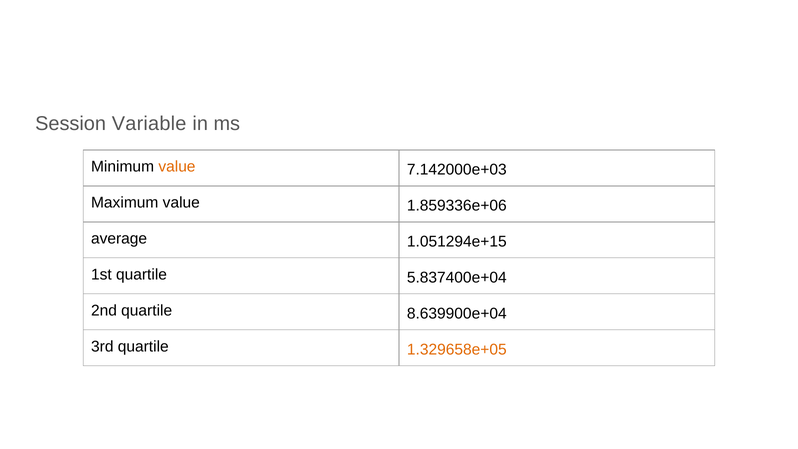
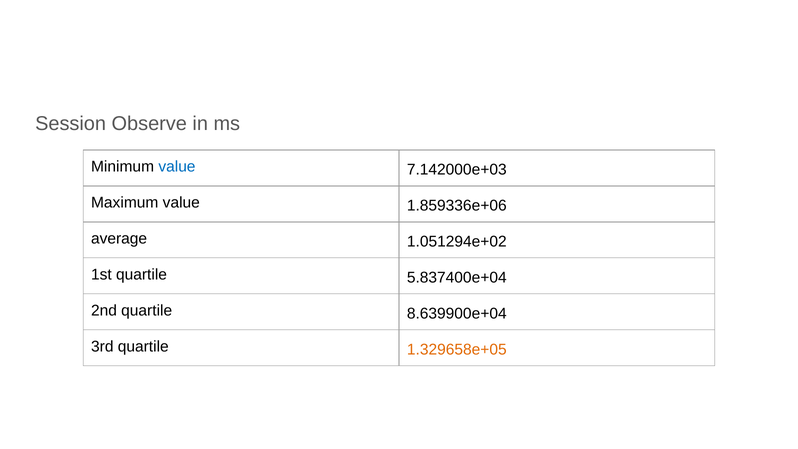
Variable: Variable -> Observe
value at (177, 167) colour: orange -> blue
1.051294e+15: 1.051294e+15 -> 1.051294e+02
